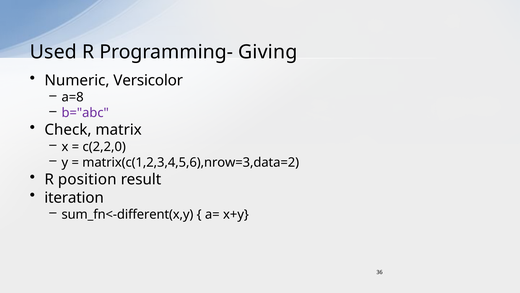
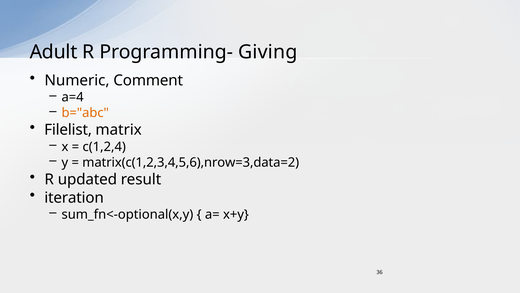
Used: Used -> Adult
Versicolor: Versicolor -> Comment
a=8: a=8 -> a=4
b="abc colour: purple -> orange
Check: Check -> Filelist
c(2,2,0: c(2,2,0 -> c(1,2,4
position: position -> updated
sum_fn<-different(x,y: sum_fn<-different(x,y -> sum_fn<-optional(x,y
